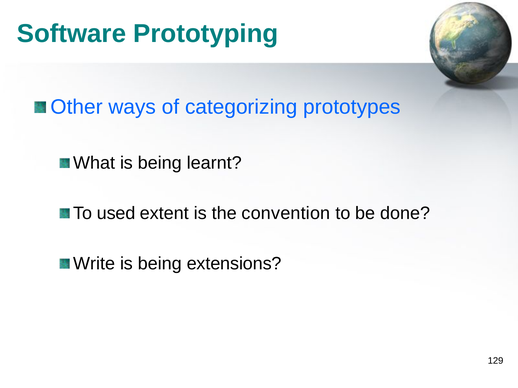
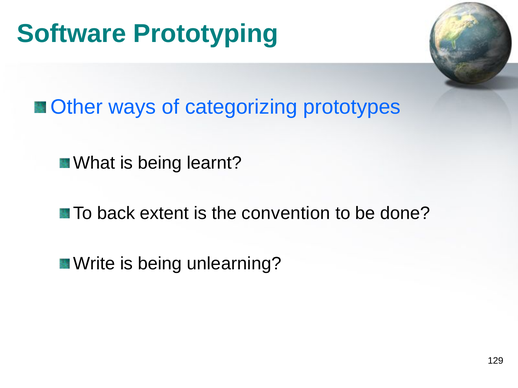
used: used -> back
extensions: extensions -> unlearning
